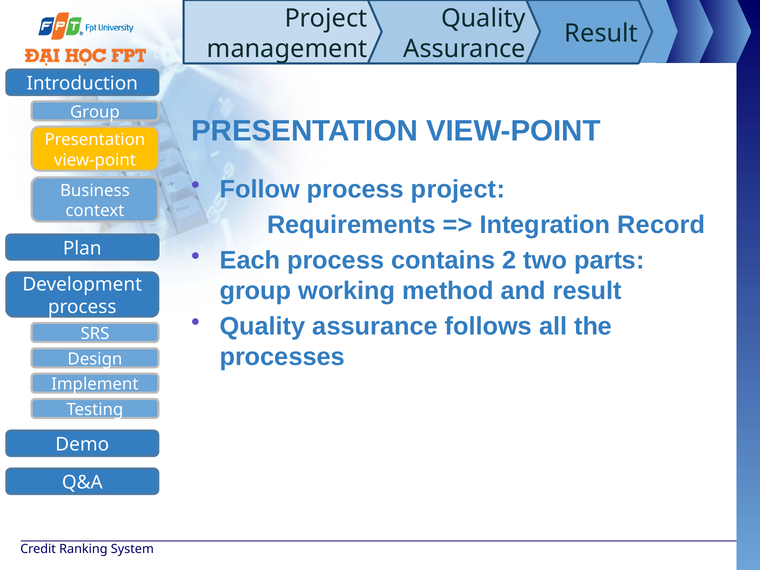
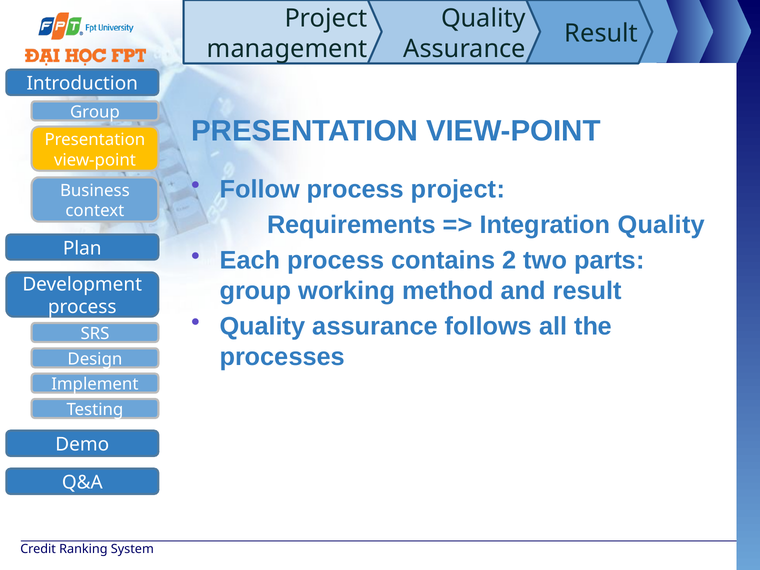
Integration Record: Record -> Quality
